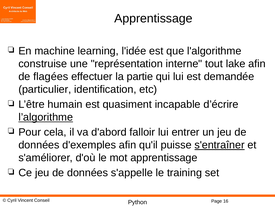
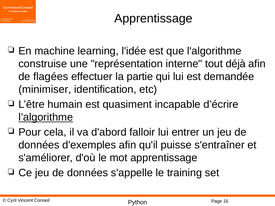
lake: lake -> déjà
particulier: particulier -> minimiser
s'entraîner underline: present -> none
